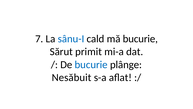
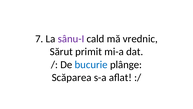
sânu-I colour: blue -> purple
mă bucurie: bucurie -> vrednic
Nesăbuit: Nesăbuit -> Scăparea
